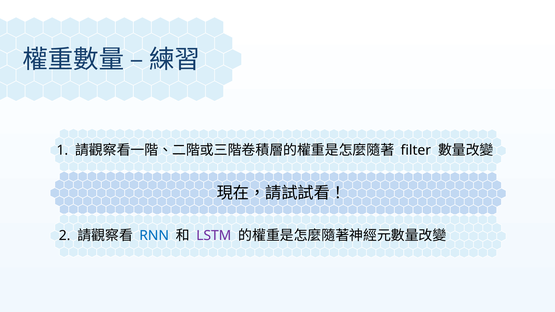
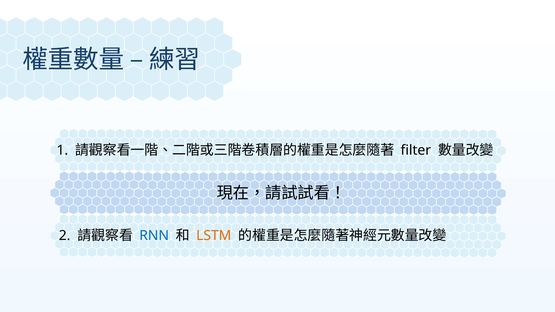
LSTM colour: purple -> orange
